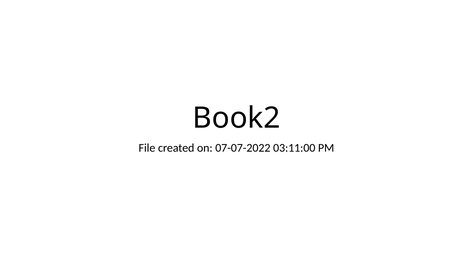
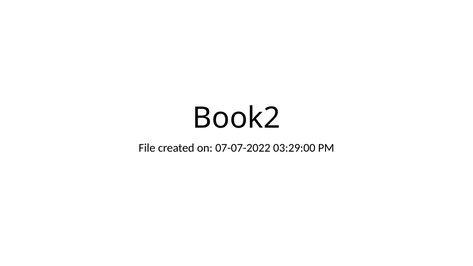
03:11:00: 03:11:00 -> 03:29:00
